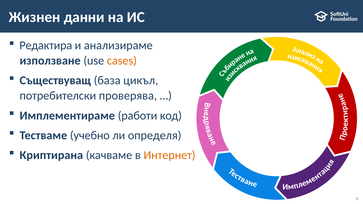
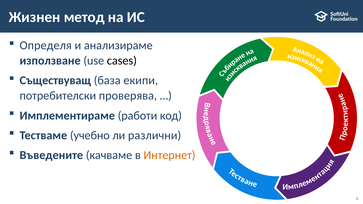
данни: данни -> метод
Редактира: Редактира -> Определя
cases colour: orange -> black
цикъл: цикъл -> екипи
определя: определя -> различни
Криптирана: Криптирана -> Въведените
